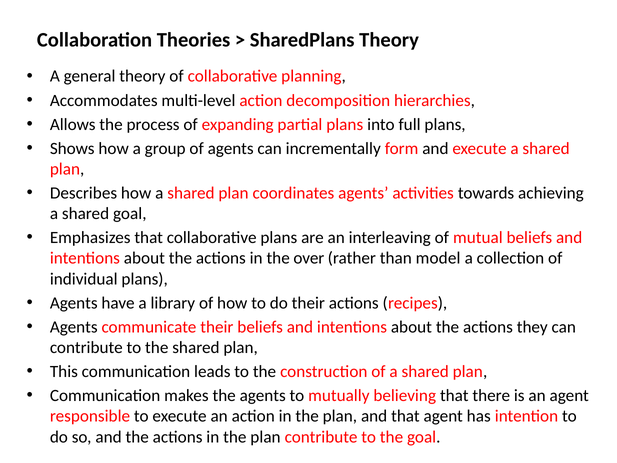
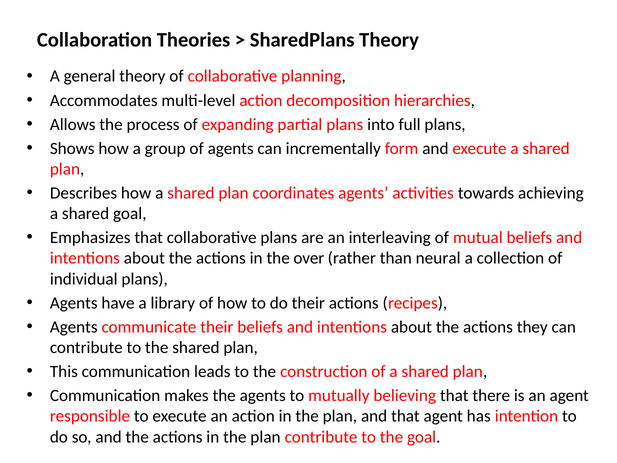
model: model -> neural
